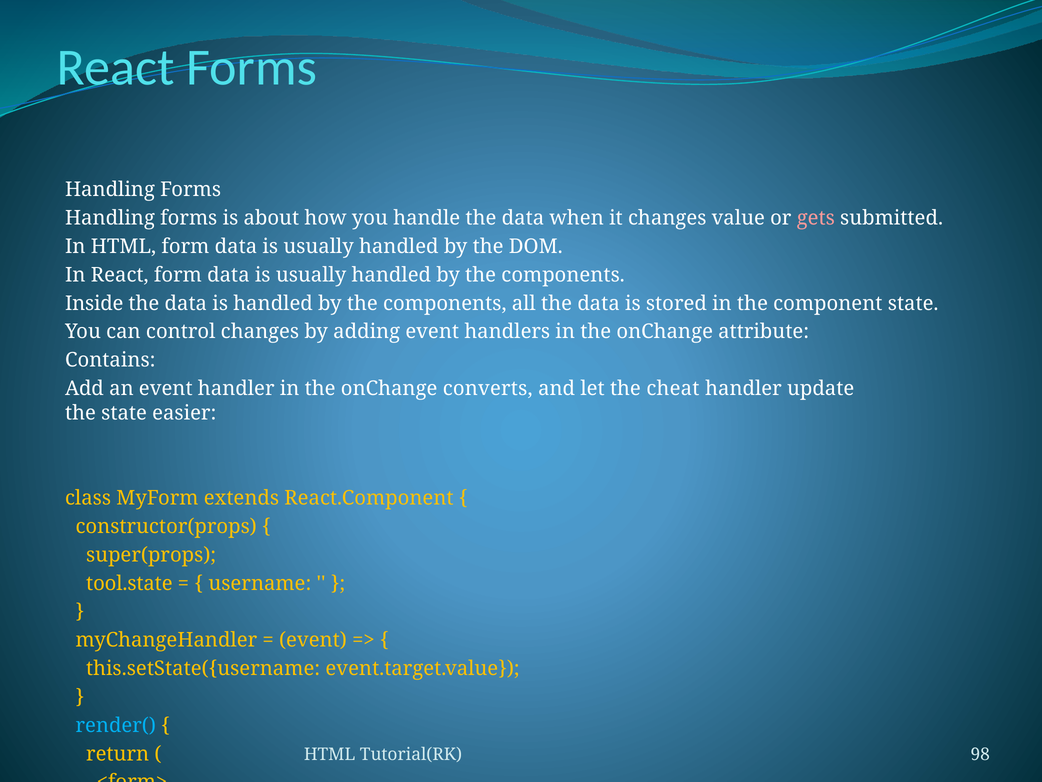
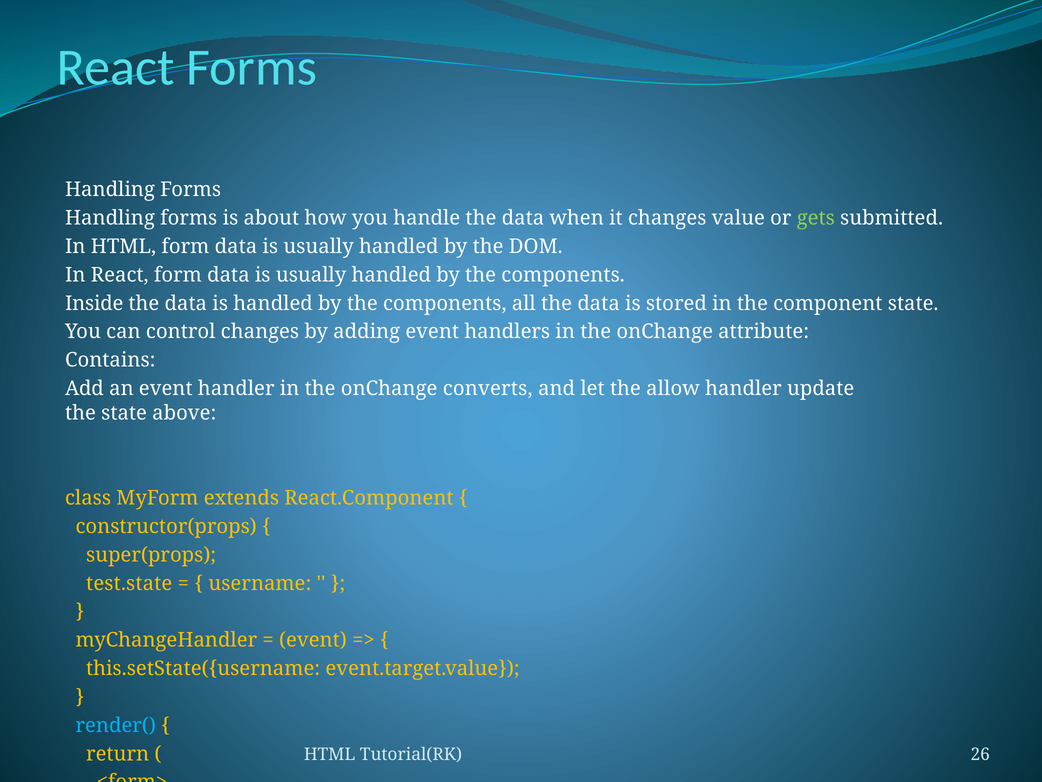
gets colour: pink -> light green
cheat: cheat -> allow
easier: easier -> above
tool.state: tool.state -> test.state
98: 98 -> 26
